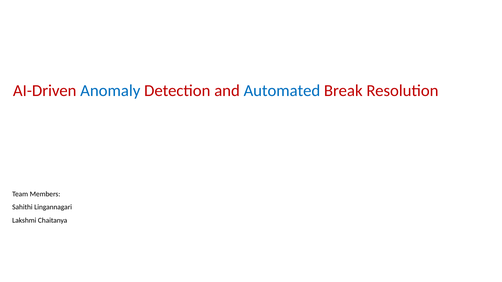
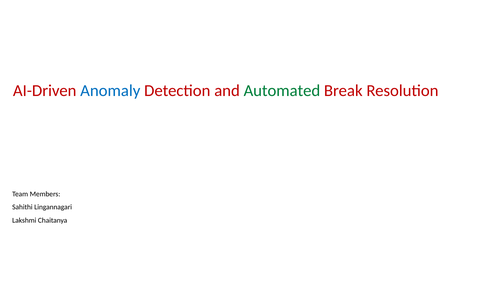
Automated colour: blue -> green
